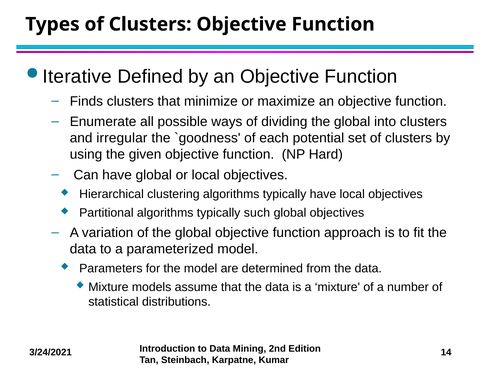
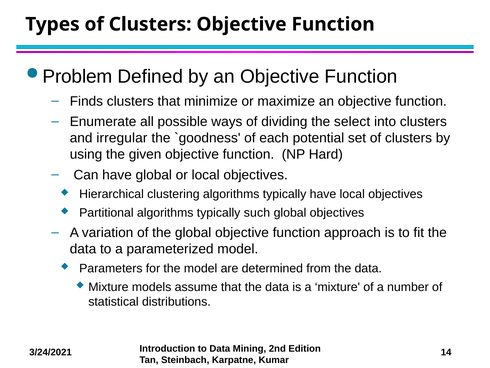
Iterative: Iterative -> Problem
dividing the global: global -> select
